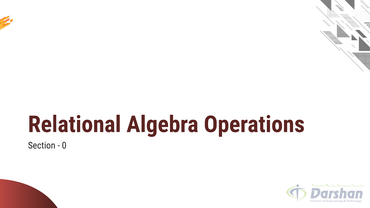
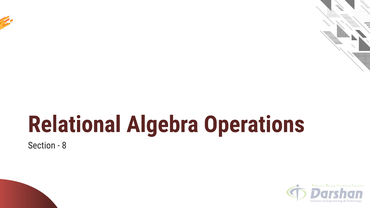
0: 0 -> 8
